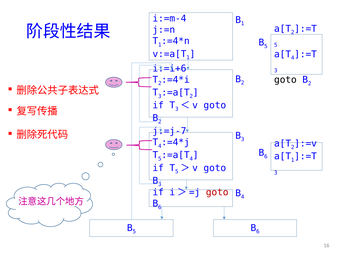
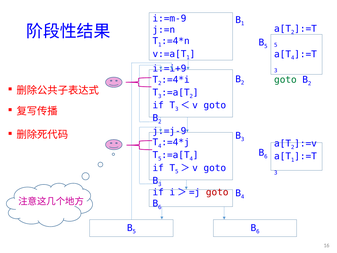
i:=m-4: i:=m-4 -> i:=m-9
i:=i+6: i:=i+6 -> i:=i+9
goto at (285, 80) colour: black -> green
j:=j-7: j:=j-7 -> j:=j-9
